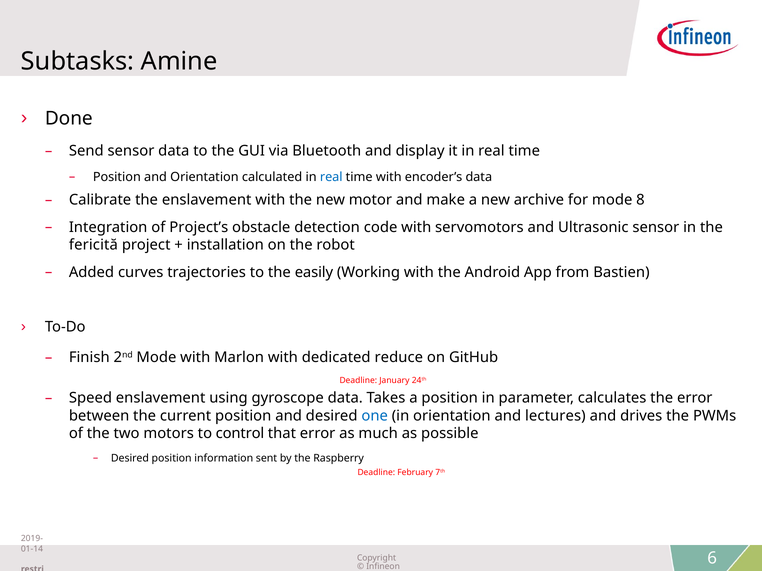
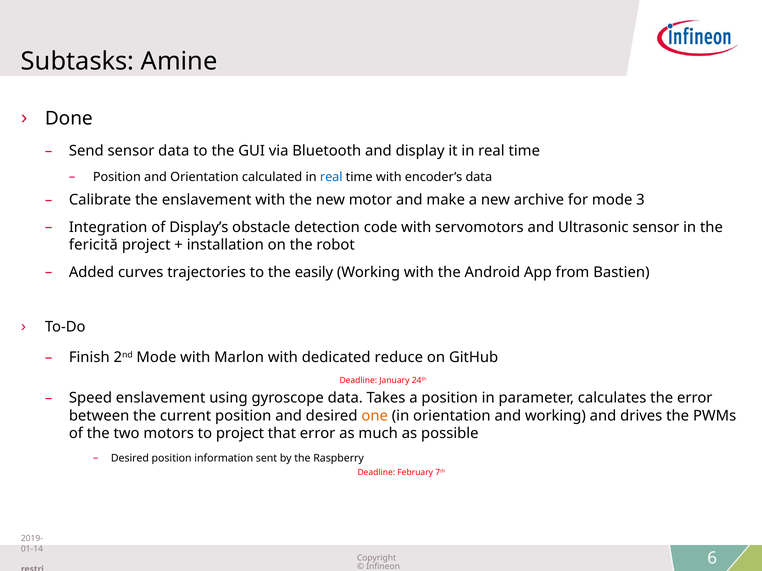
8: 8 -> 3
Project’s: Project’s -> Display’s
one colour: blue -> orange
and lectures: lectures -> working
to control: control -> project
